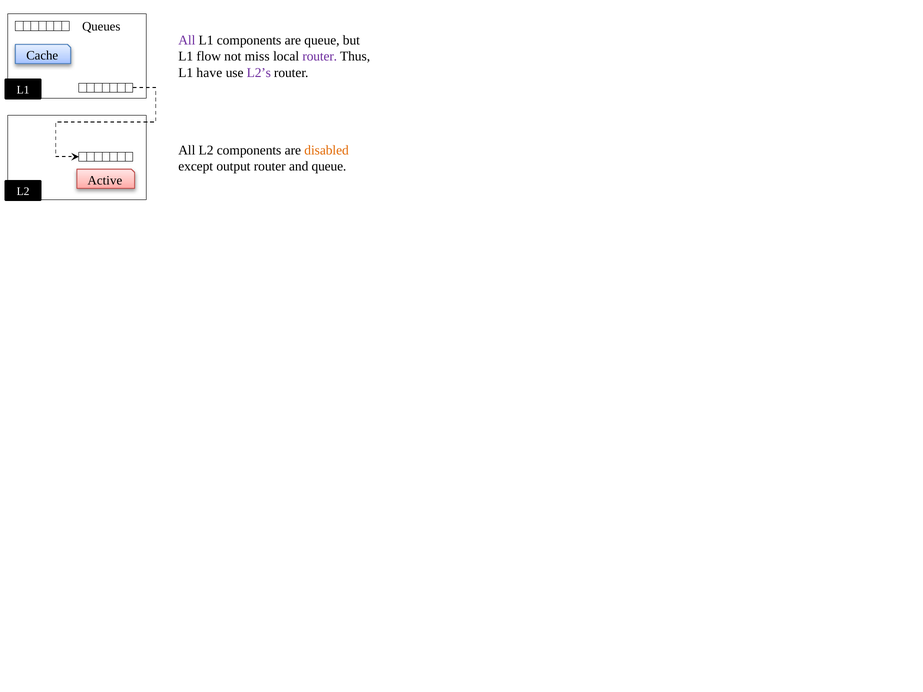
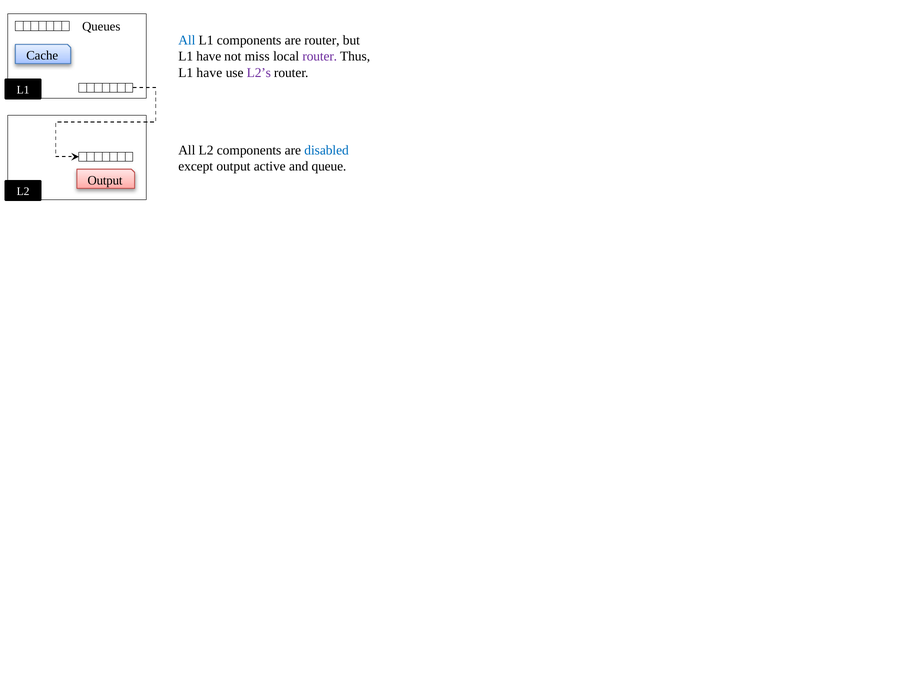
All at (187, 40) colour: purple -> blue
are queue: queue -> router
flow at (209, 56): flow -> have
disabled colour: orange -> blue
output router: router -> active
Active at (105, 181): Active -> Output
